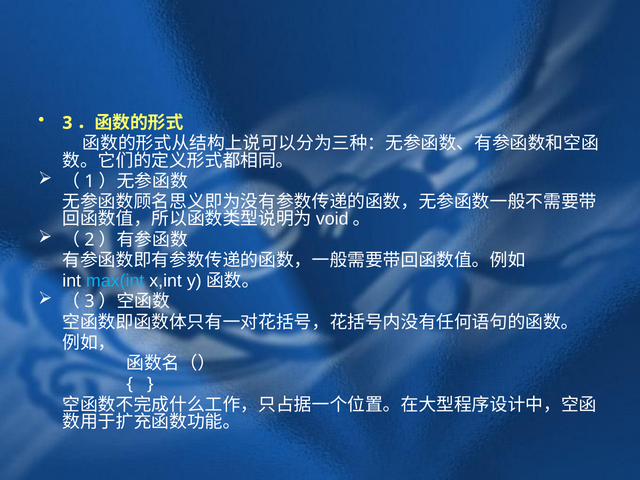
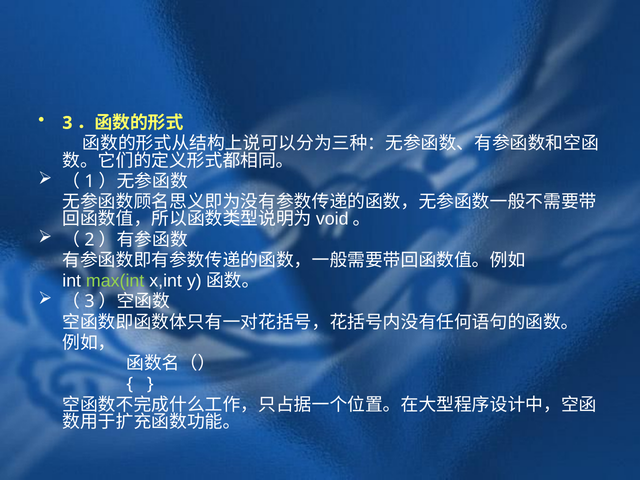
max(int colour: light blue -> light green
